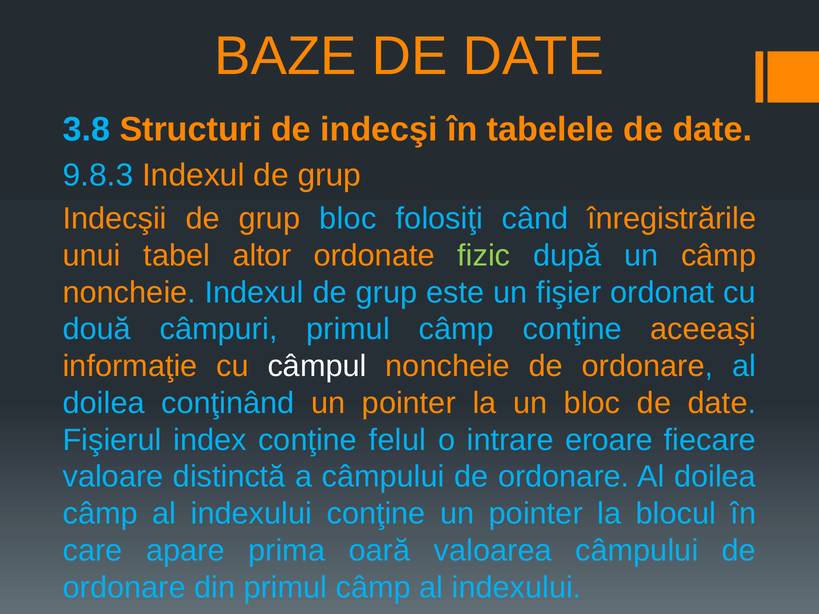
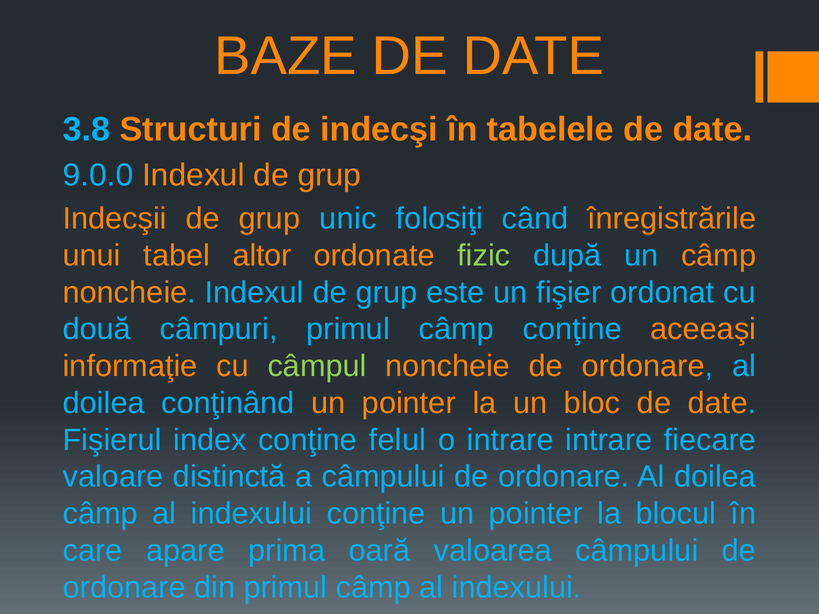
9.8.3: 9.8.3 -> 9.0.0
grup bloc: bloc -> unic
câmpul colour: white -> light green
intrare eroare: eroare -> intrare
